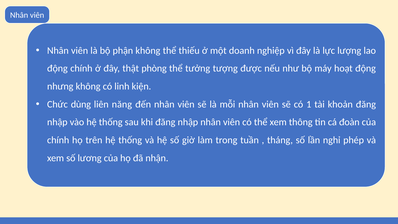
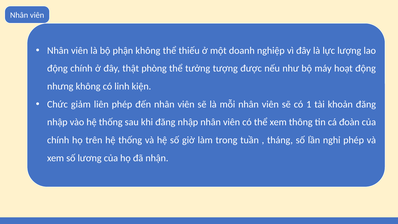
dùng: dùng -> giảm
liên năng: năng -> phép
